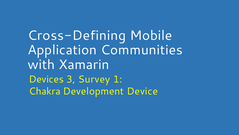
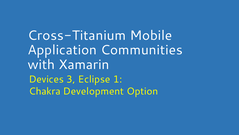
Cross-Defining: Cross-Defining -> Cross-Titanium
Survey: Survey -> Eclipse
Device: Device -> Option
